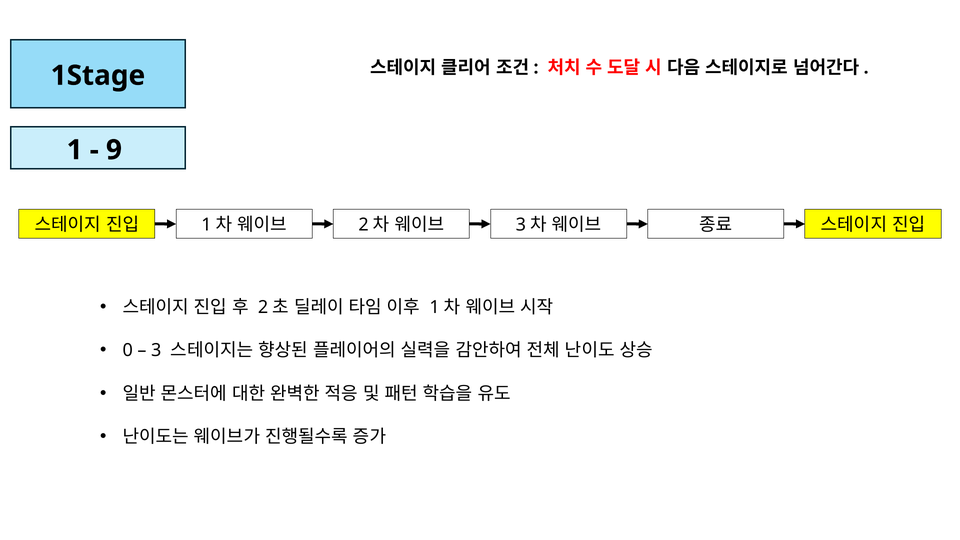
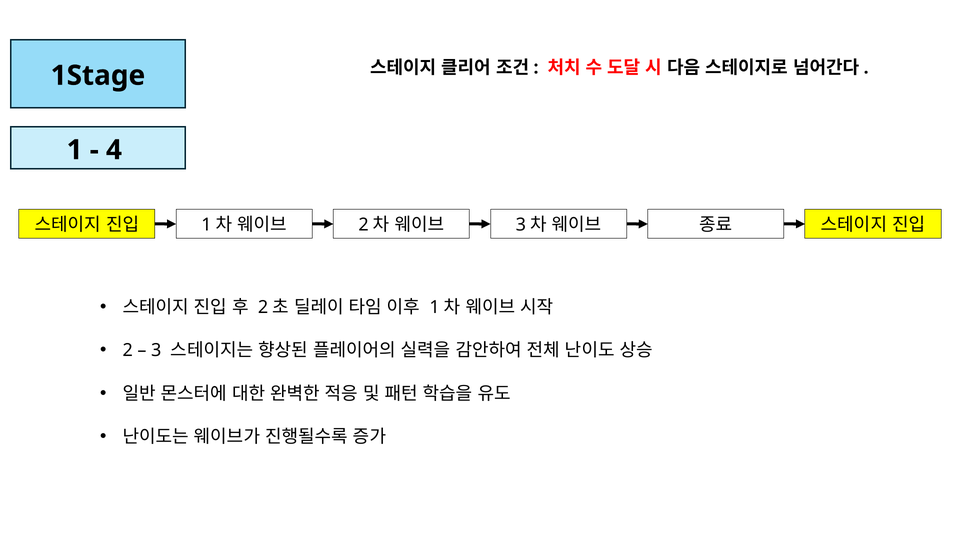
9: 9 -> 4
0: 0 -> 2
